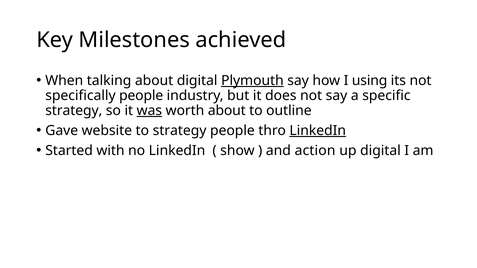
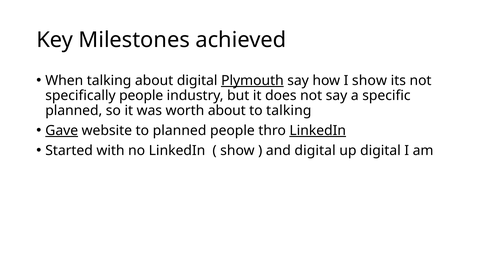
I using: using -> show
strategy at (74, 111): strategy -> planned
was underline: present -> none
to outline: outline -> talking
Gave underline: none -> present
to strategy: strategy -> planned
and action: action -> digital
